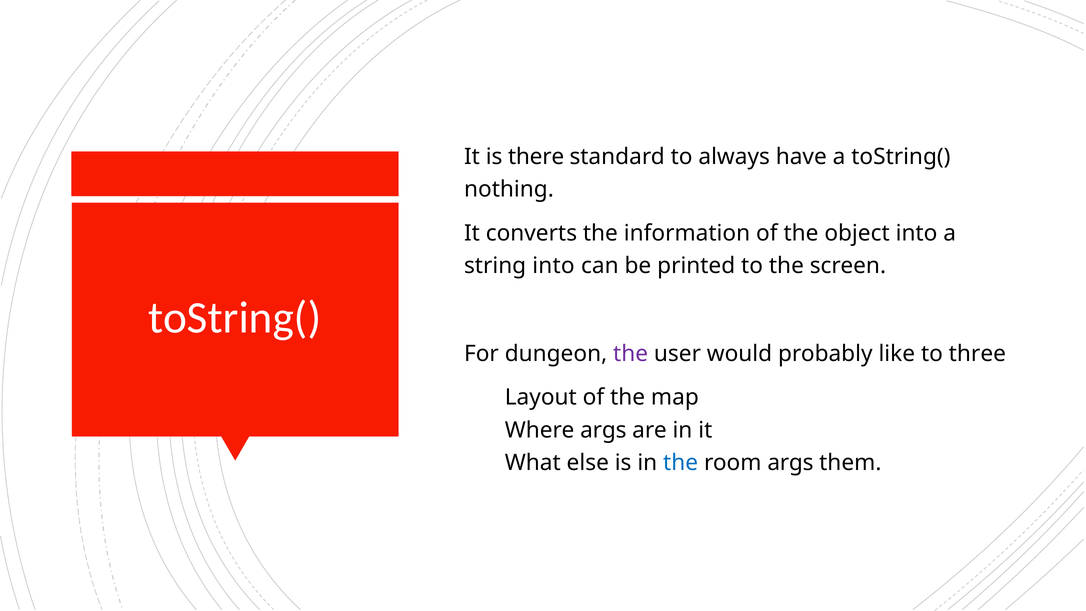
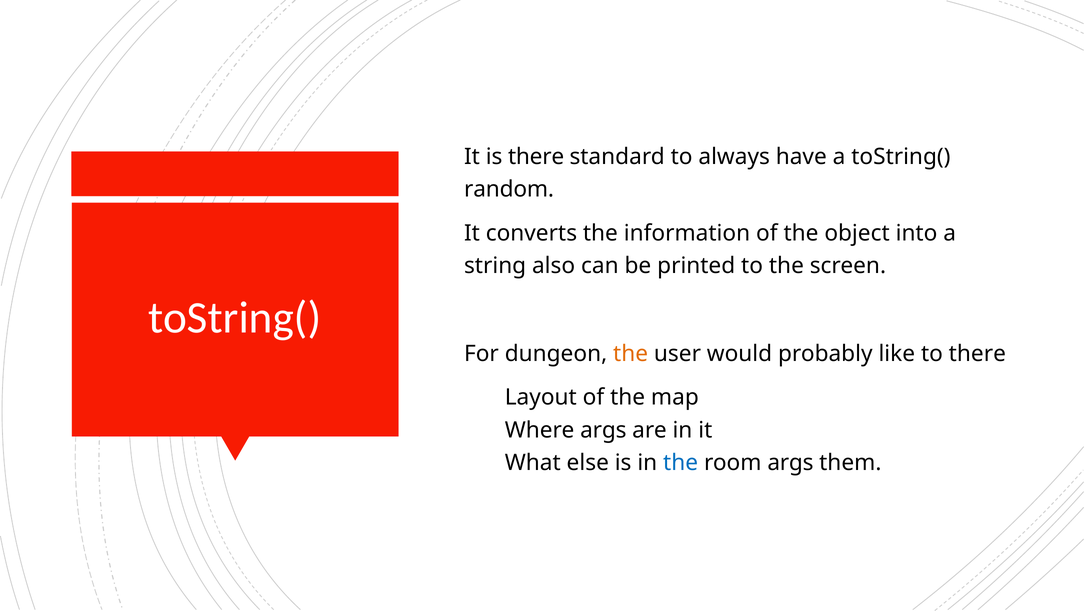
nothing: nothing -> random
string into: into -> also
the at (631, 353) colour: purple -> orange
to three: three -> there
